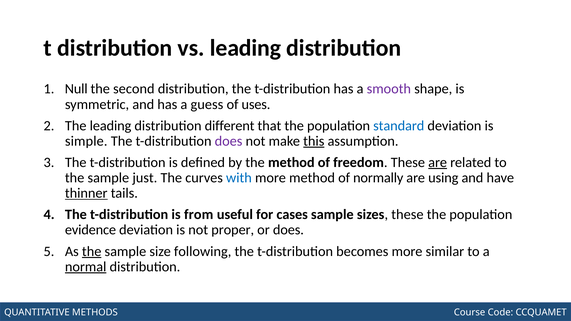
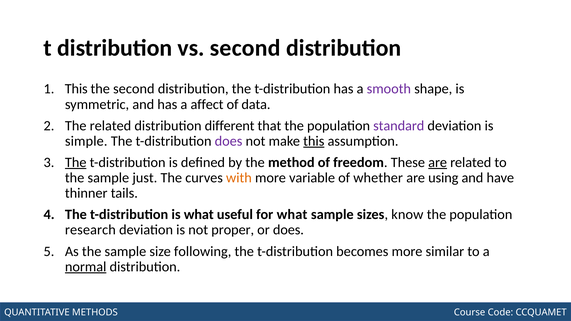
vs leading: leading -> second
Null at (76, 89): Null -> This
guess: guess -> affect
uses: uses -> data
The leading: leading -> related
standard colour: blue -> purple
The at (76, 162) underline: none -> present
with colour: blue -> orange
more method: method -> variable
normally: normally -> whether
thinner underline: present -> none
is from: from -> what
for cases: cases -> what
sizes these: these -> know
evidence: evidence -> research
the at (92, 251) underline: present -> none
